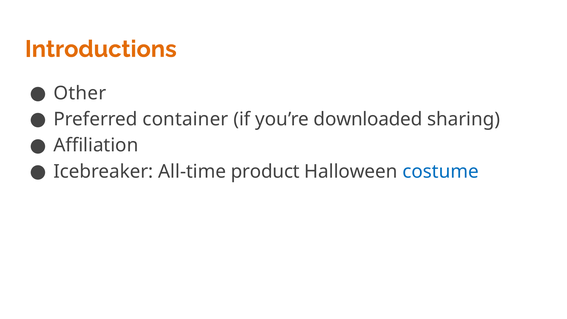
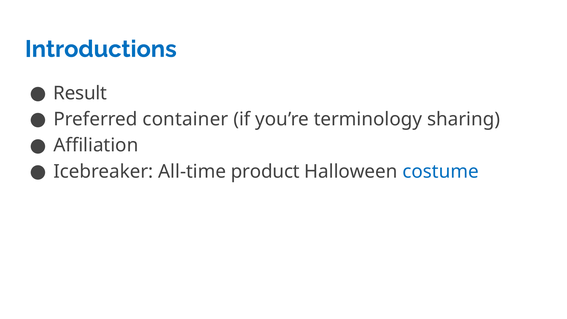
Introductions colour: orange -> blue
Other: Other -> Result
downloaded: downloaded -> terminology
